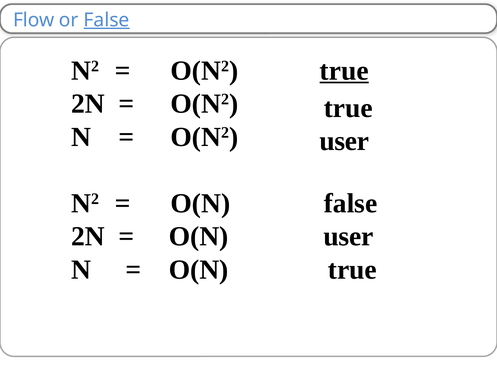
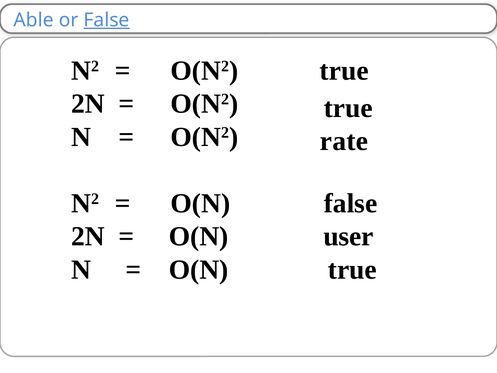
Flow: Flow -> Able
true at (344, 71) underline: present -> none
user at (344, 141): user -> rate
